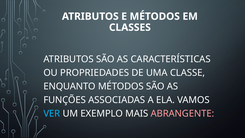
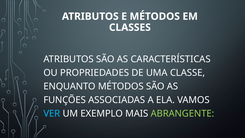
ABRANGENTE colour: pink -> light green
